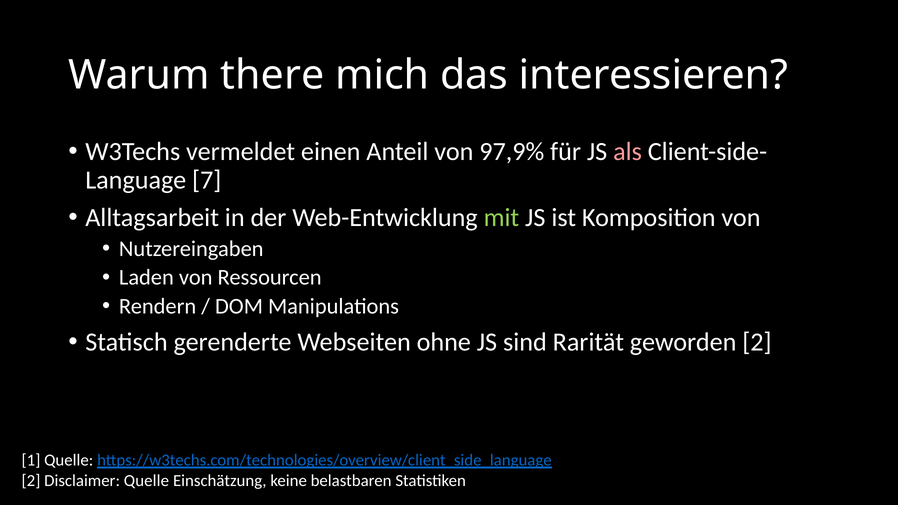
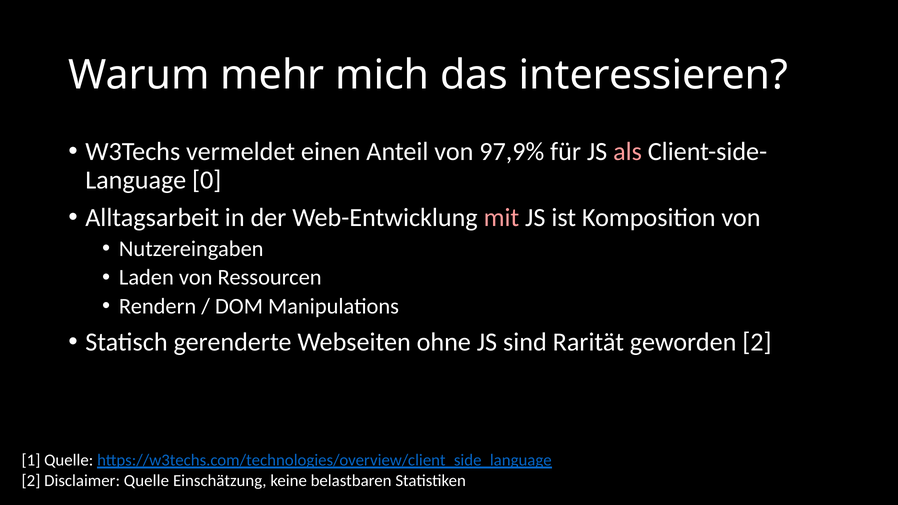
there: there -> mehr
7: 7 -> 0
mit colour: light green -> pink
